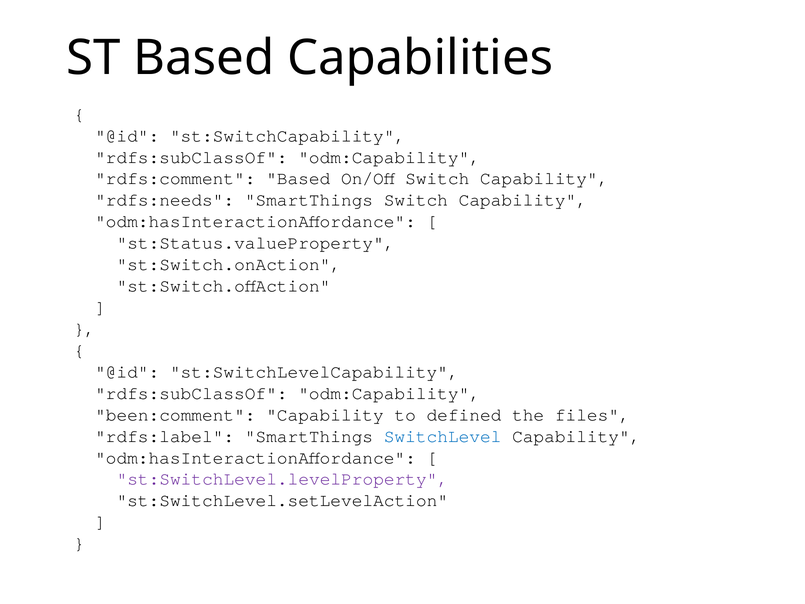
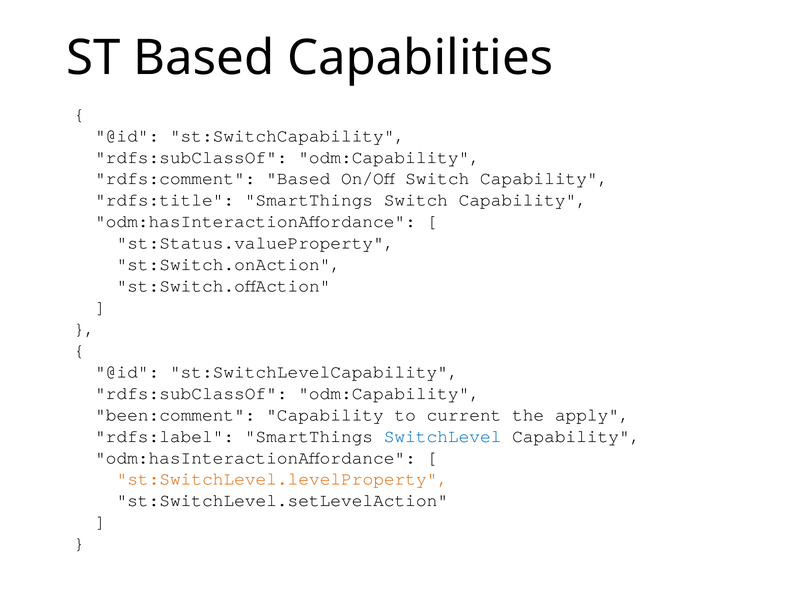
rdfs:needs: rdfs:needs -> rdfs:title
defined: defined -> current
files: files -> apply
st:SwitchLevel.levelProperty colour: purple -> orange
